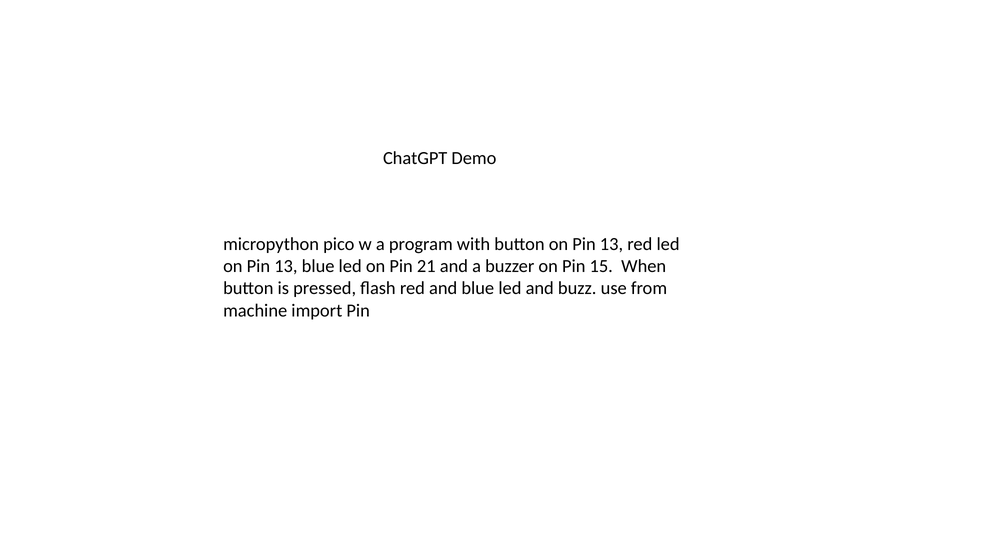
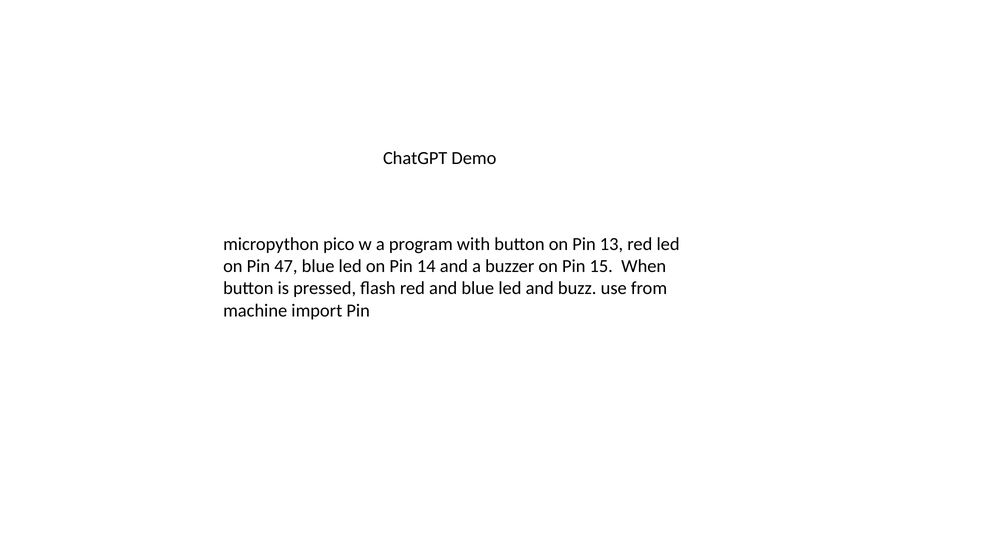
13 at (286, 266): 13 -> 47
21: 21 -> 14
